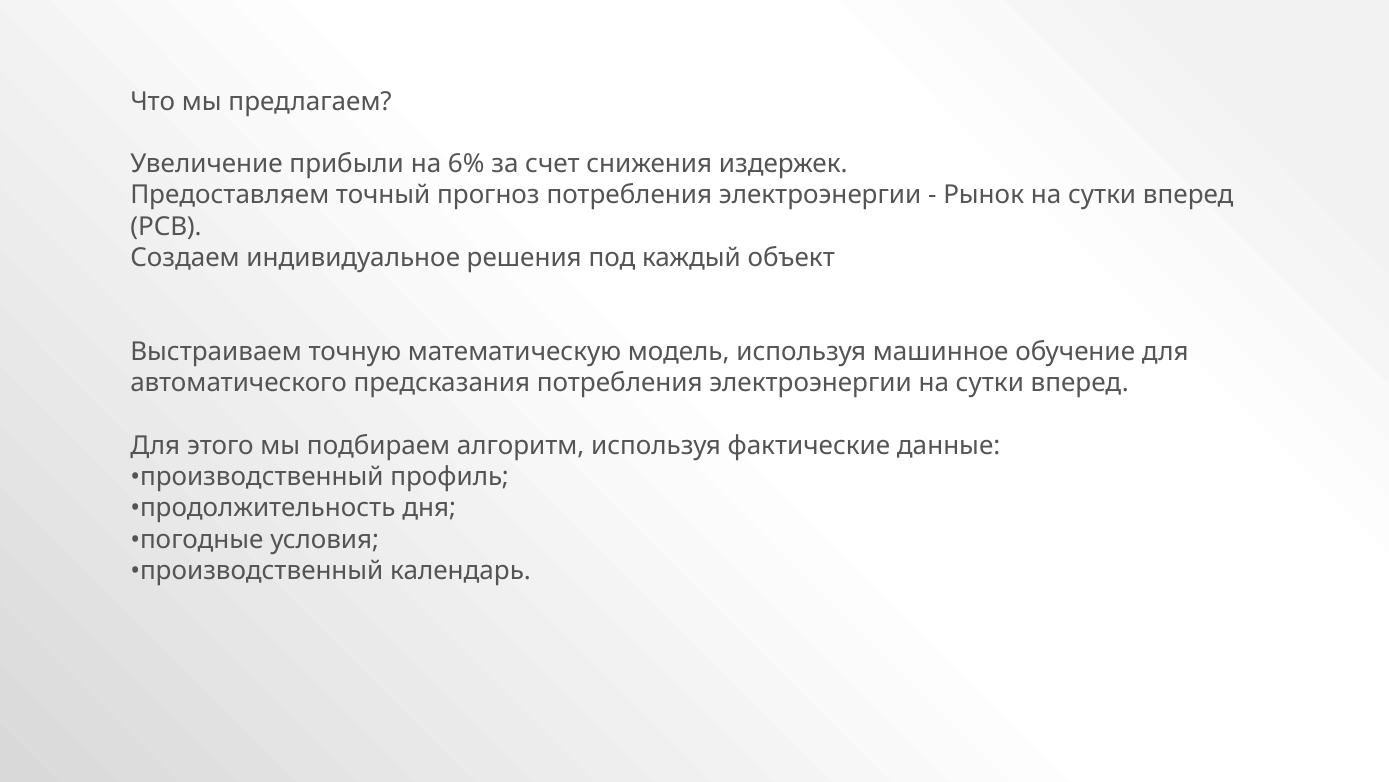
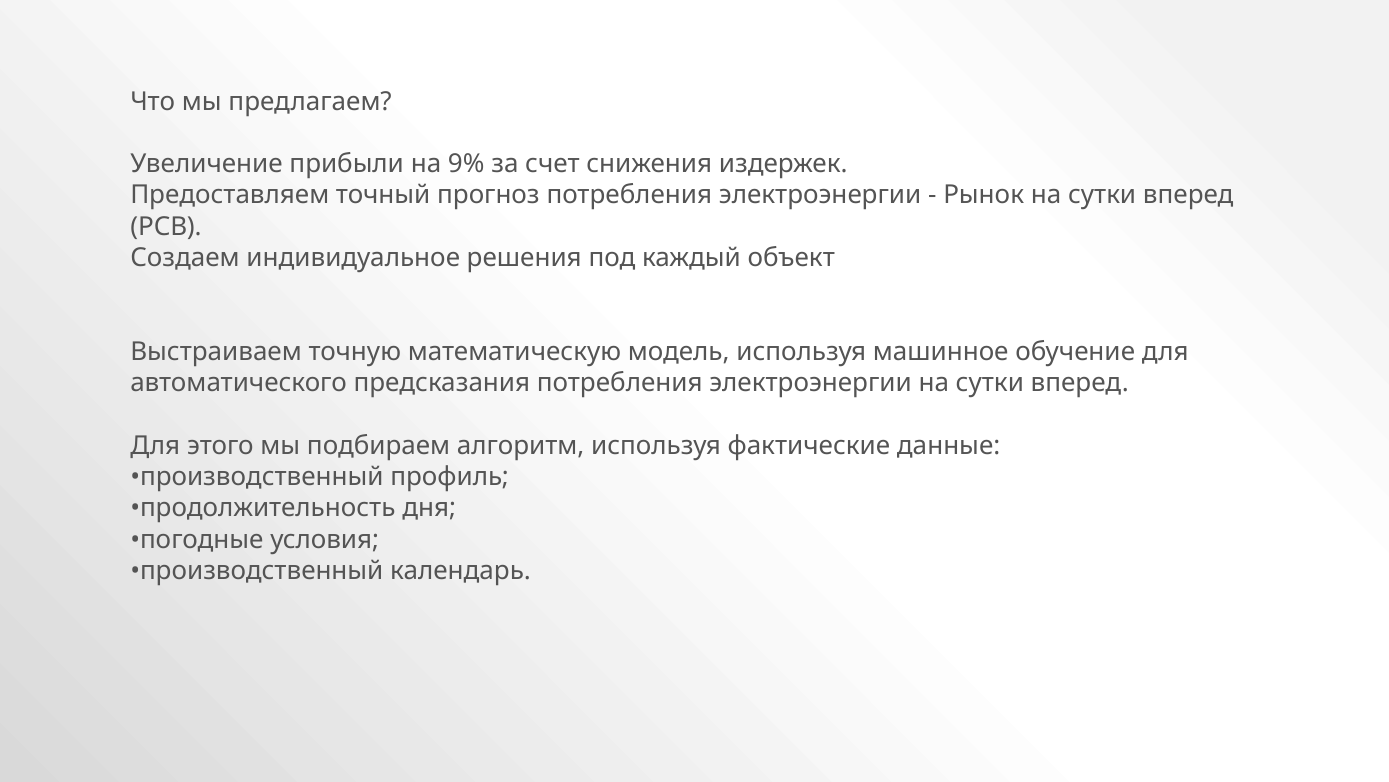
6%: 6% -> 9%
